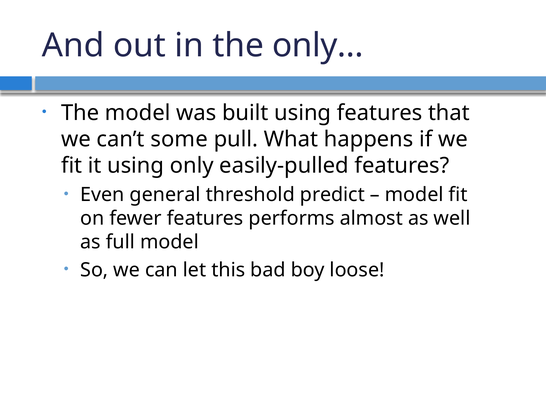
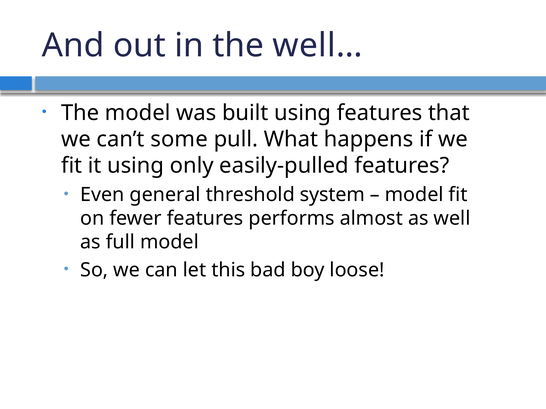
only…: only… -> well…
predict: predict -> system
